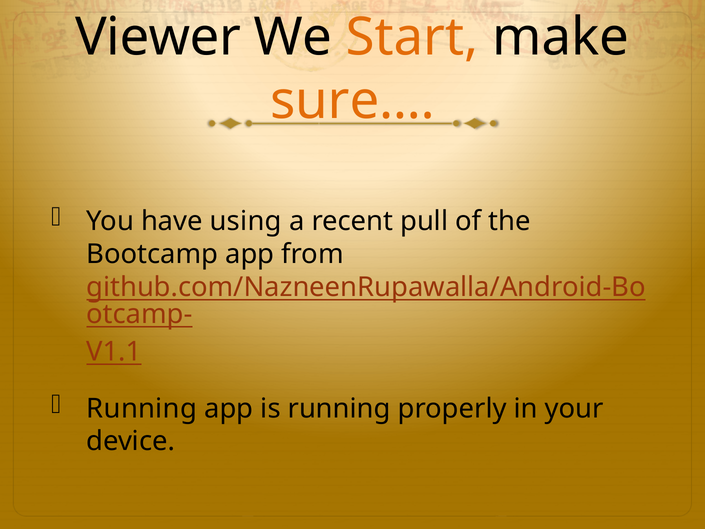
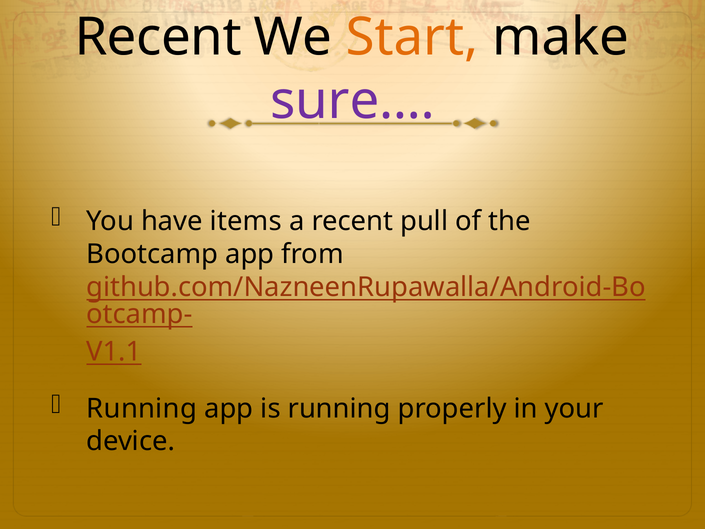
Viewer at (158, 37): Viewer -> Recent
sure… colour: orange -> purple
using: using -> items
